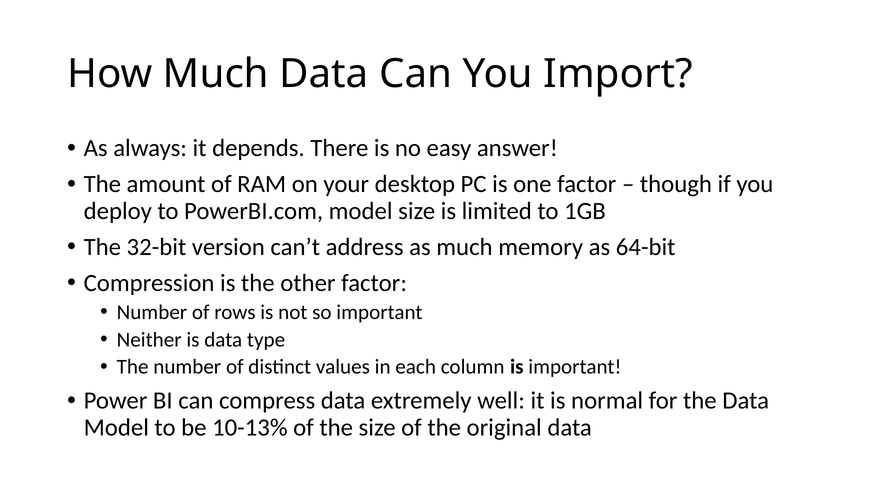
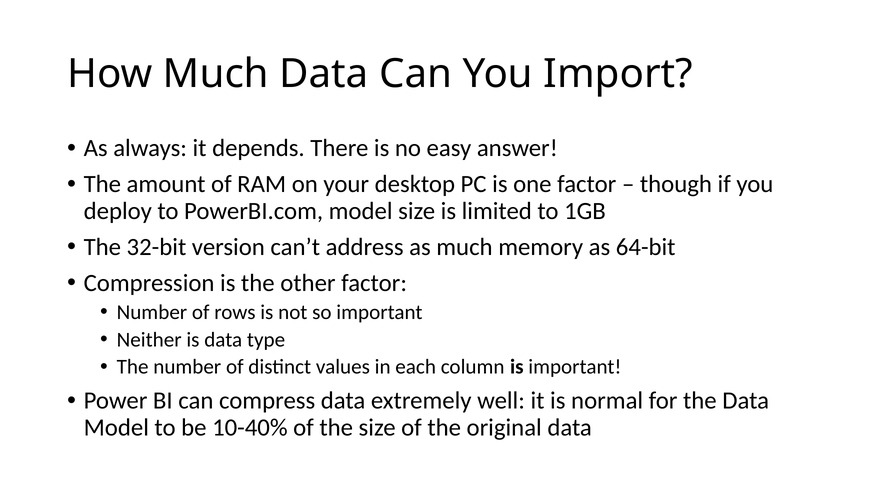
10-13%: 10-13% -> 10-40%
